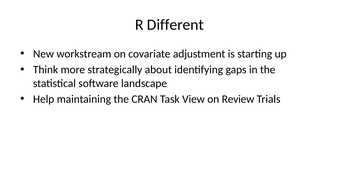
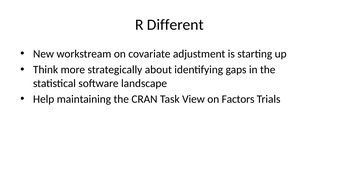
Review: Review -> Factors
